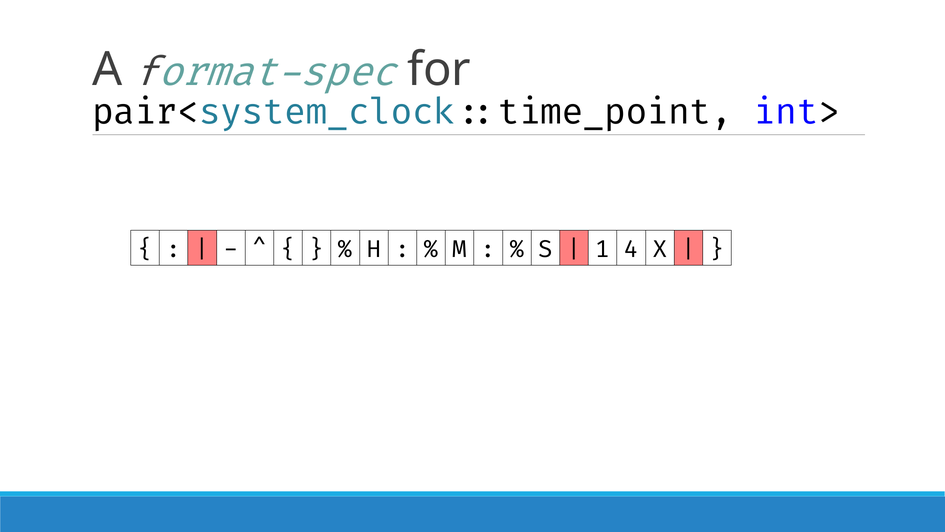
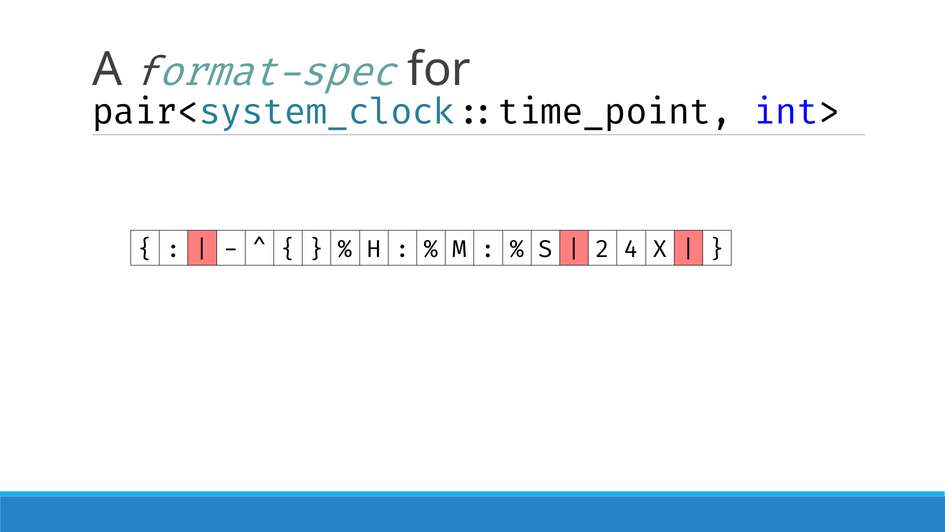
1: 1 -> 2
